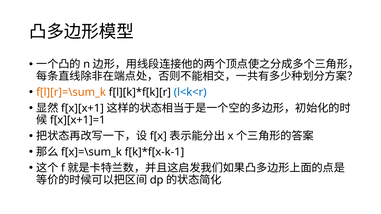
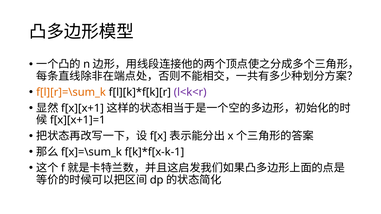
l<k<r colour: blue -> purple
